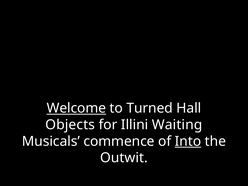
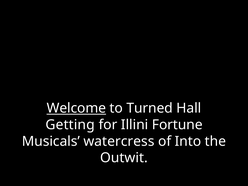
Objects: Objects -> Getting
Waiting: Waiting -> Fortune
commence: commence -> watercress
Into underline: present -> none
